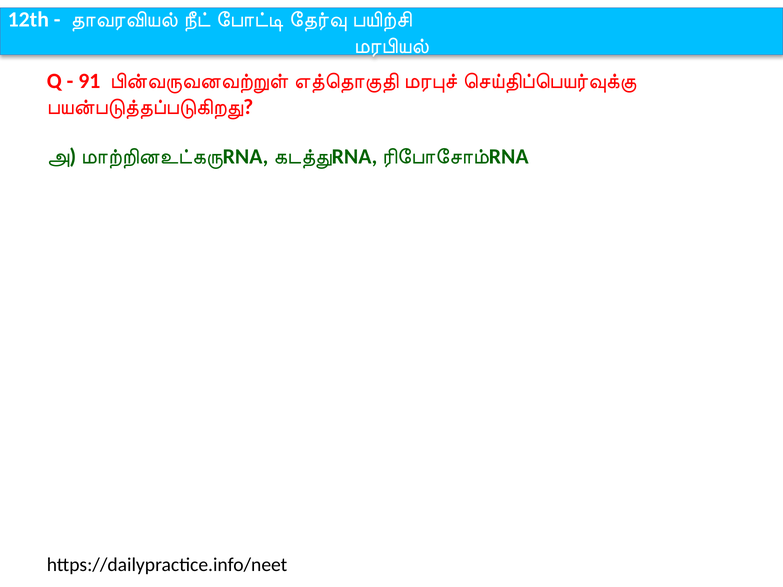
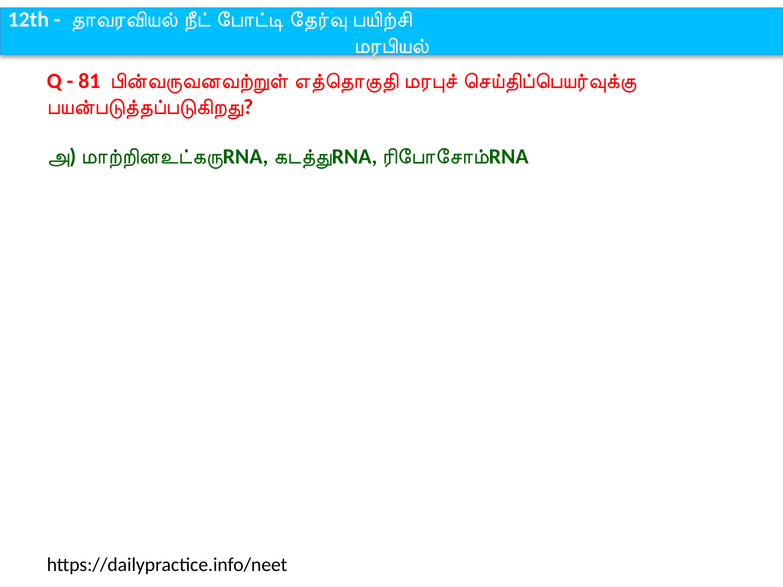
91: 91 -> 81
